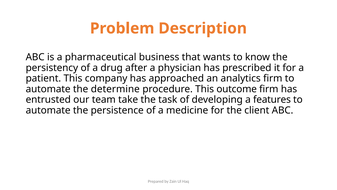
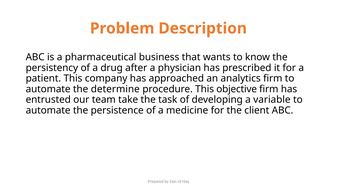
outcome: outcome -> objective
features: features -> variable
